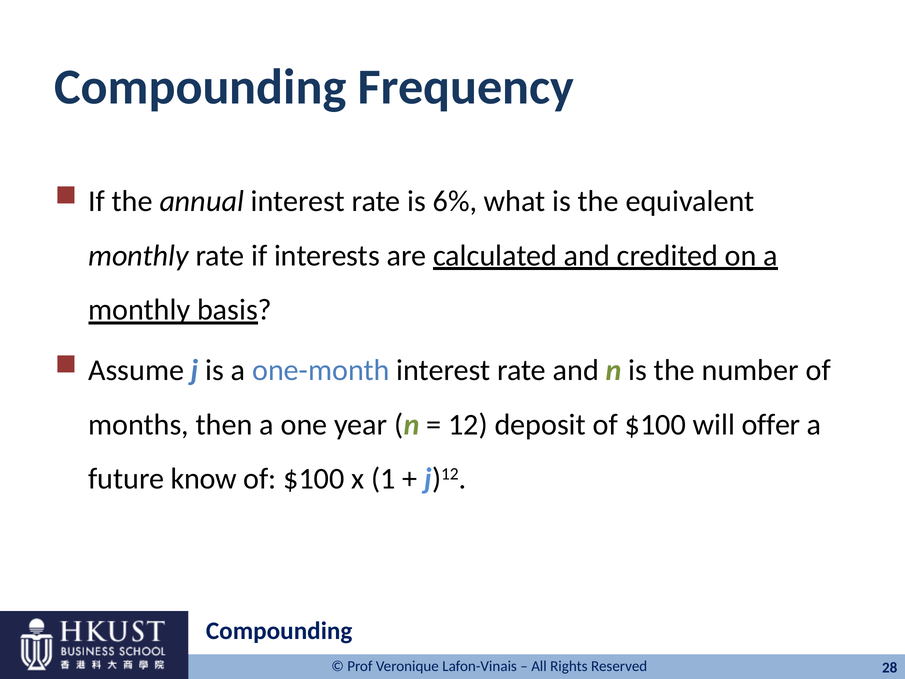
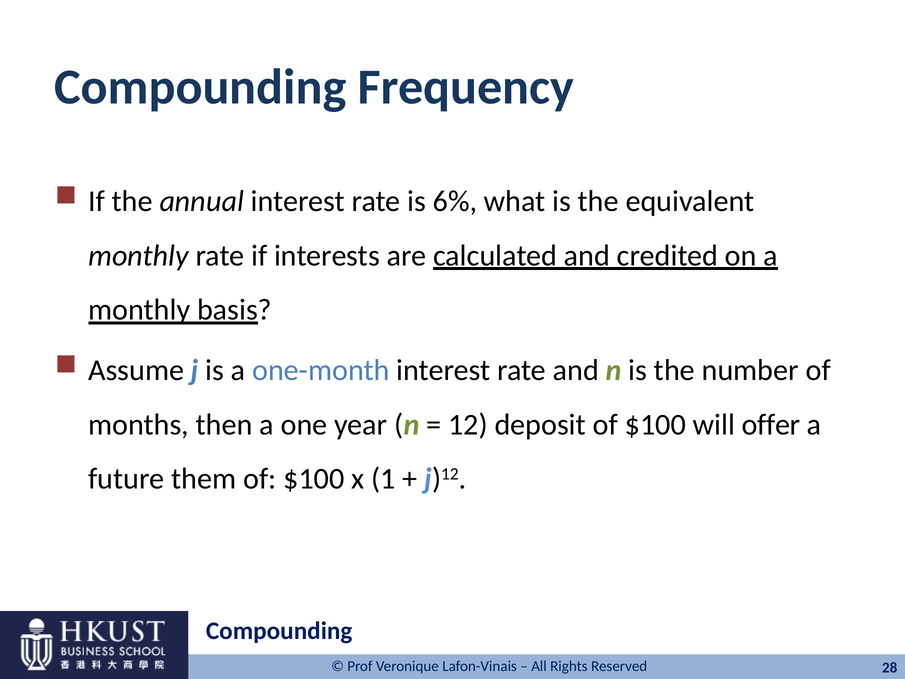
know: know -> them
